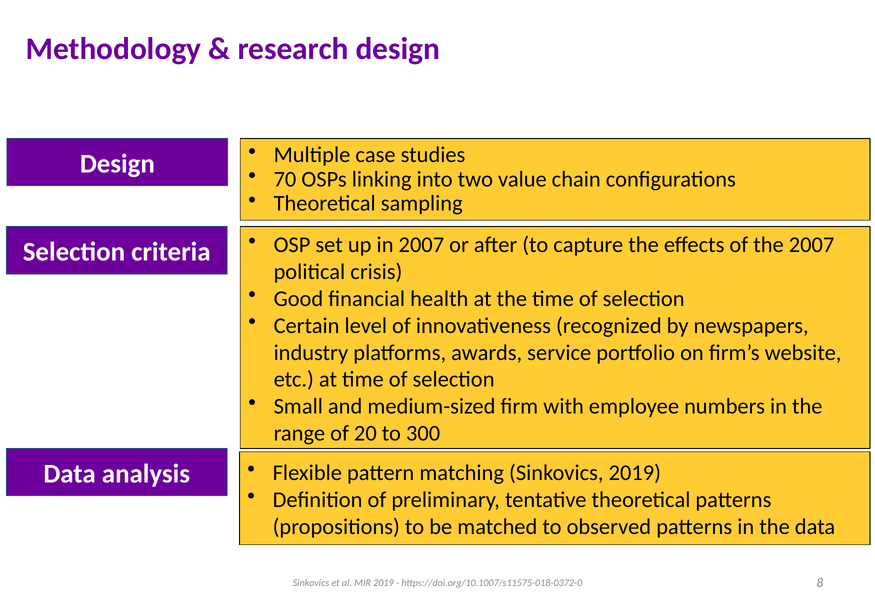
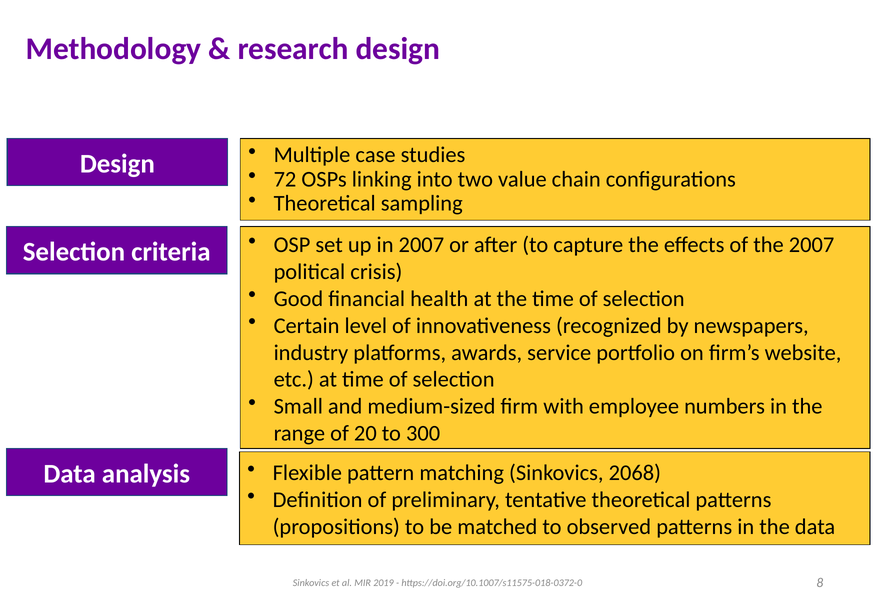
70: 70 -> 72
Sinkovics 2019: 2019 -> 2068
